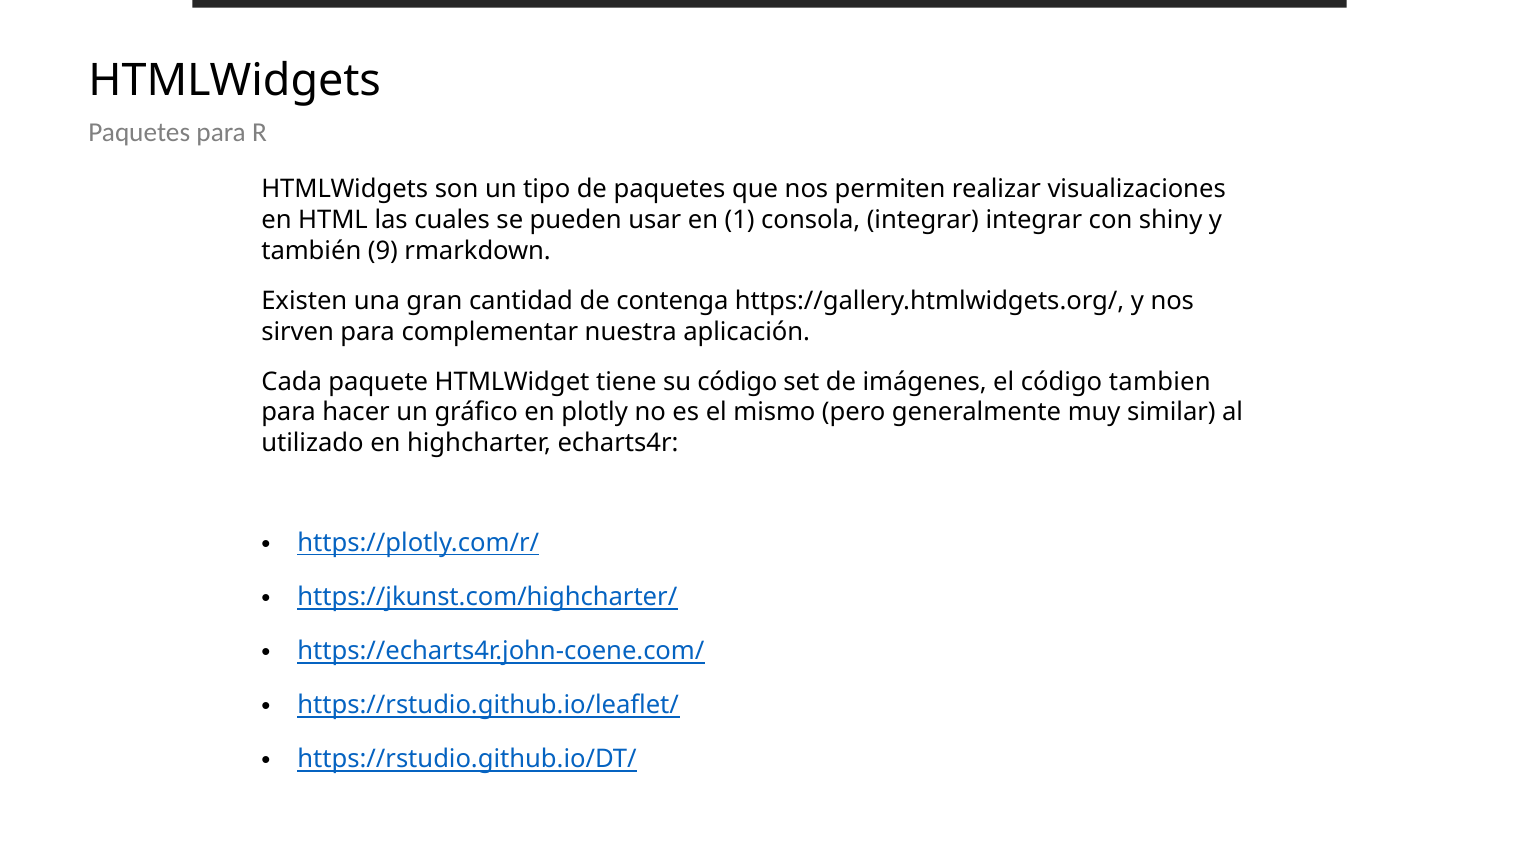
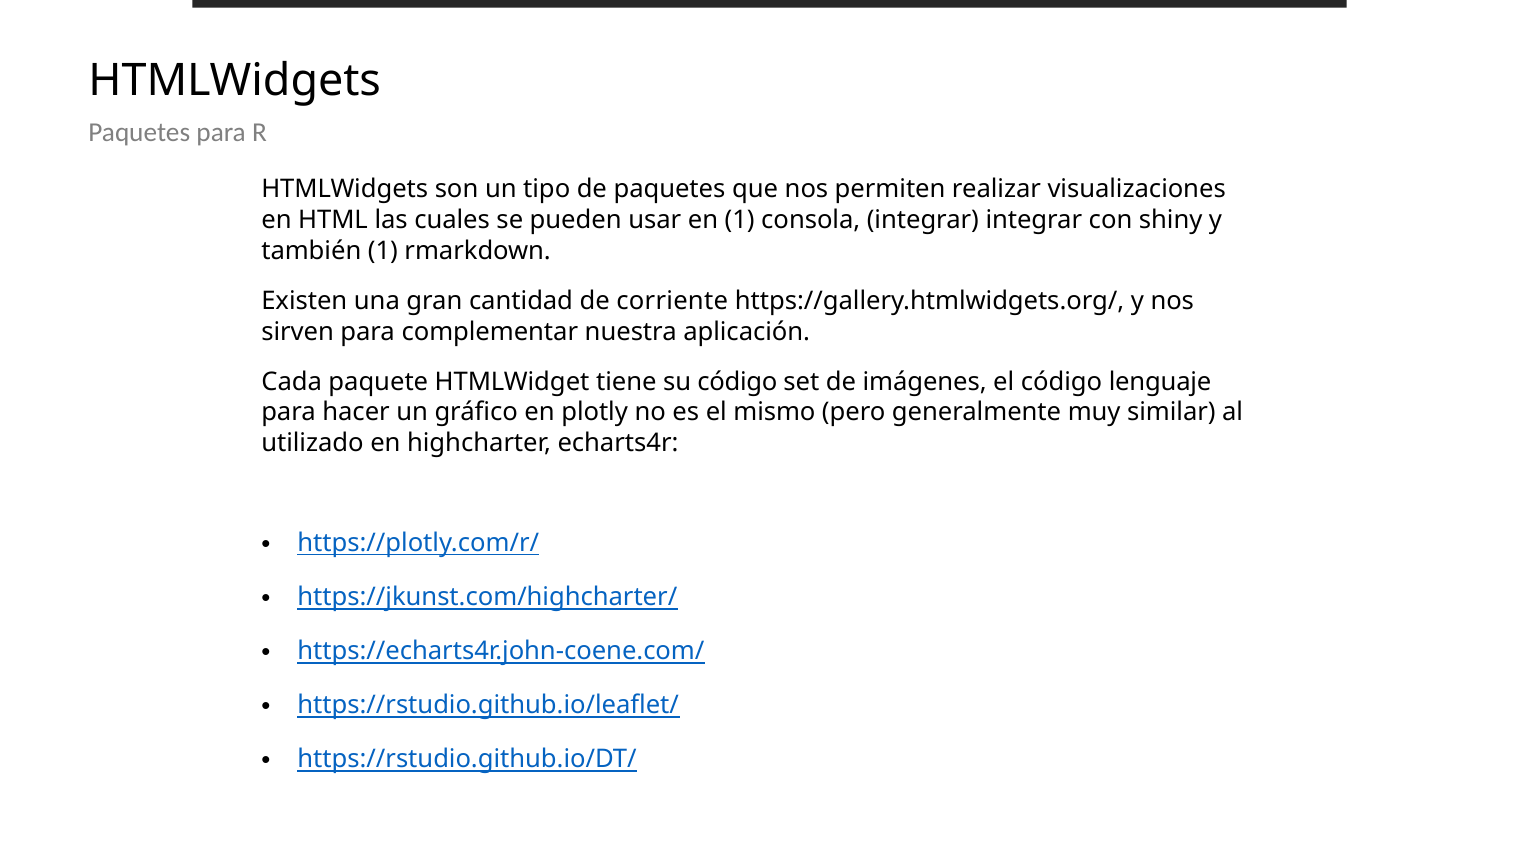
también 9: 9 -> 1
contenga: contenga -> corriente
tambien: tambien -> lenguaje
